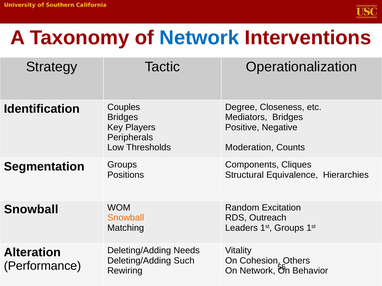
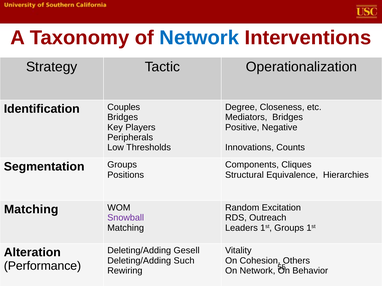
Moderation: Moderation -> Innovations
Snowball at (31, 210): Snowball -> Matching
Snowball at (126, 218) colour: orange -> purple
Needs: Needs -> Gesell
